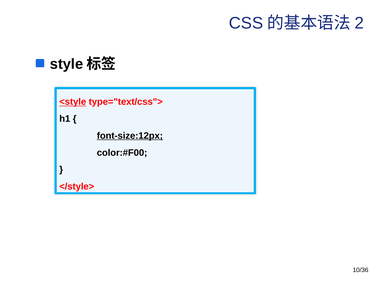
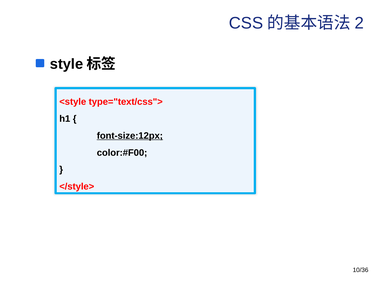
<style underline: present -> none
